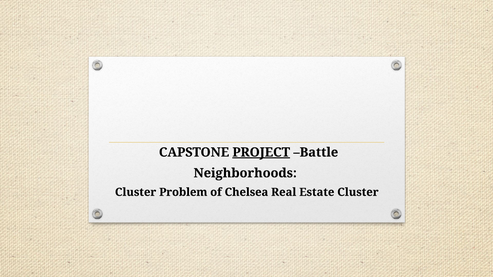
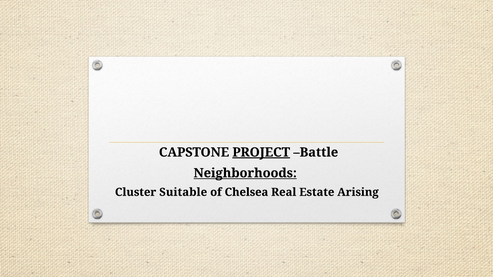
Neighborhoods underline: none -> present
Problem: Problem -> Suitable
Estate Cluster: Cluster -> Arising
